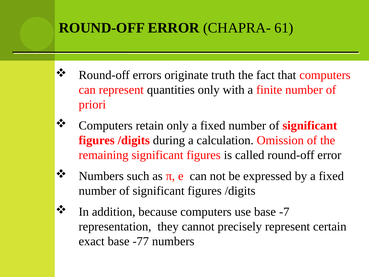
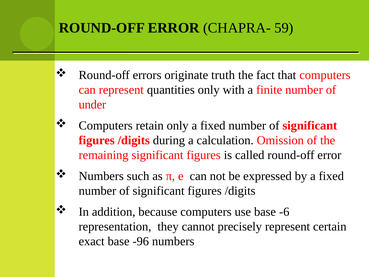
61: 61 -> 59
priori: priori -> under
-7: -7 -> -6
-77: -77 -> -96
